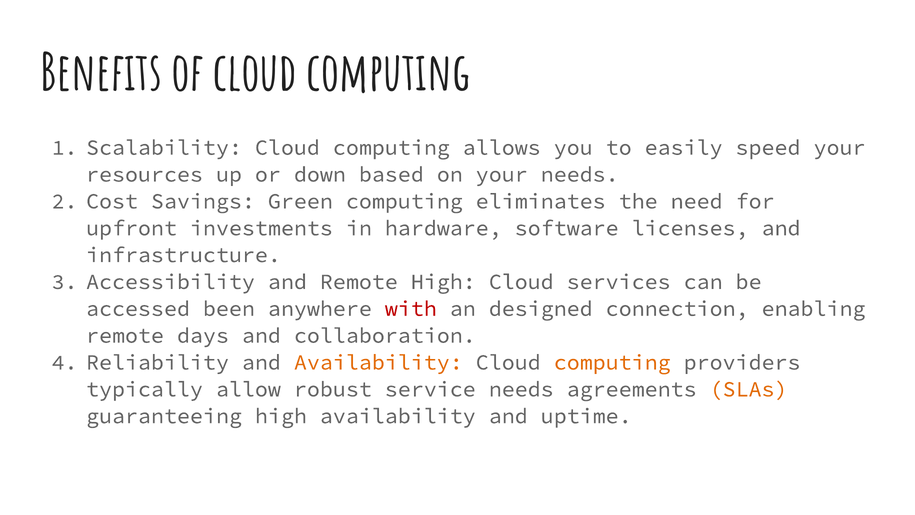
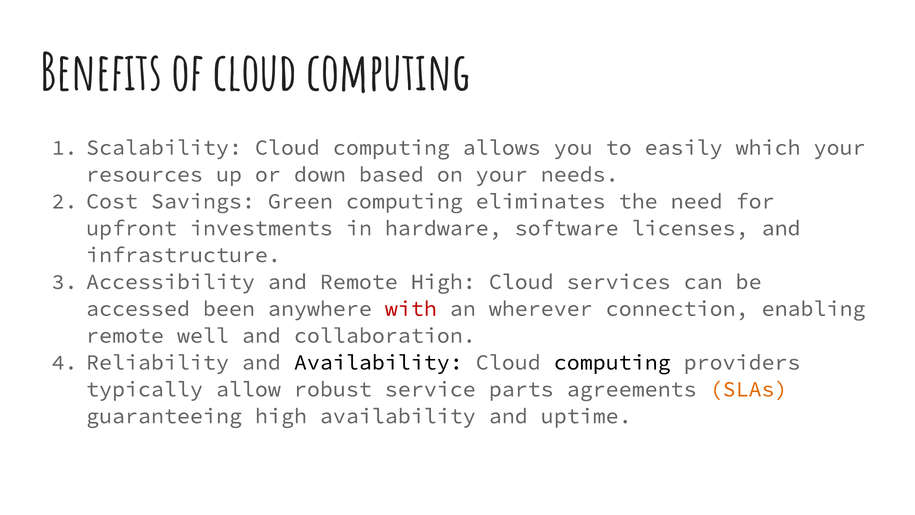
speed: speed -> which
designed: designed -> wherever
days: days -> well
Availability at (378, 362) colour: orange -> black
computing at (612, 362) colour: orange -> black
service needs: needs -> parts
